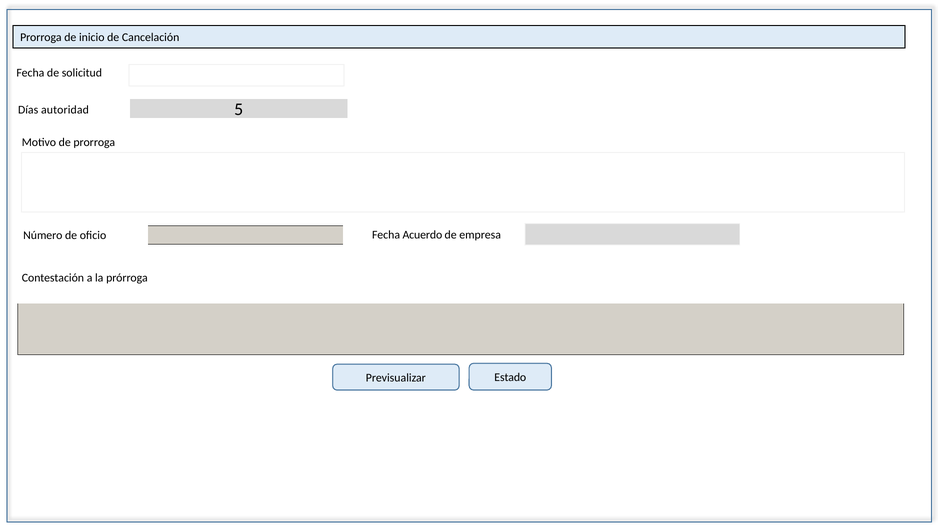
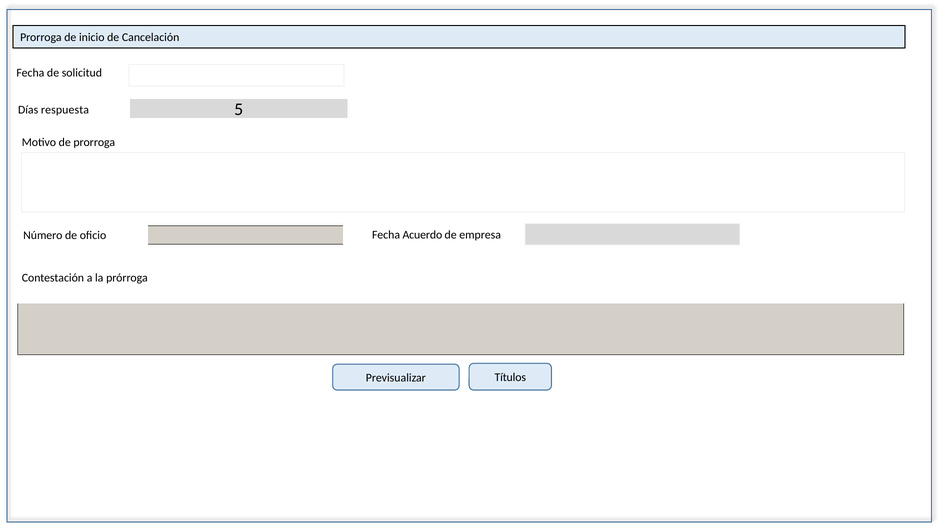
autoridad: autoridad -> respuesta
Estado: Estado -> Títulos
